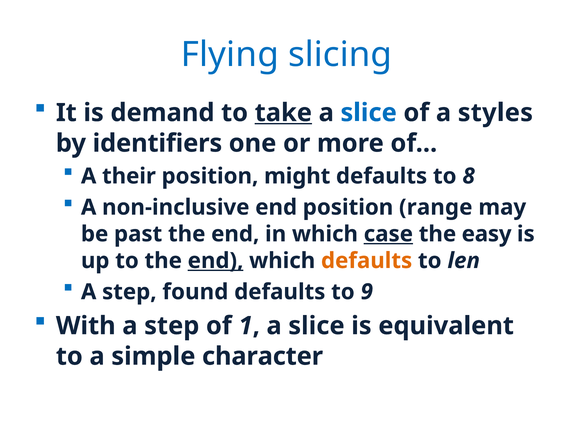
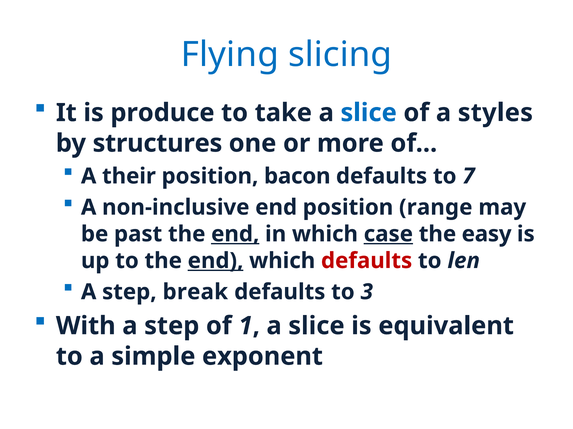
demand: demand -> produce
take underline: present -> none
identifiers: identifiers -> structures
might: might -> bacon
8: 8 -> 7
end at (235, 234) underline: none -> present
defaults at (367, 261) colour: orange -> red
found: found -> break
9: 9 -> 3
character: character -> exponent
